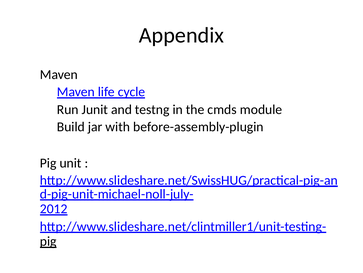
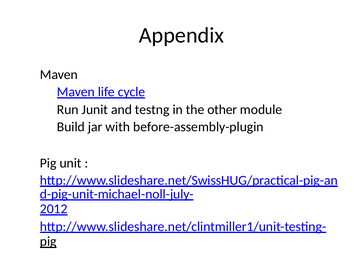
cmds: cmds -> other
